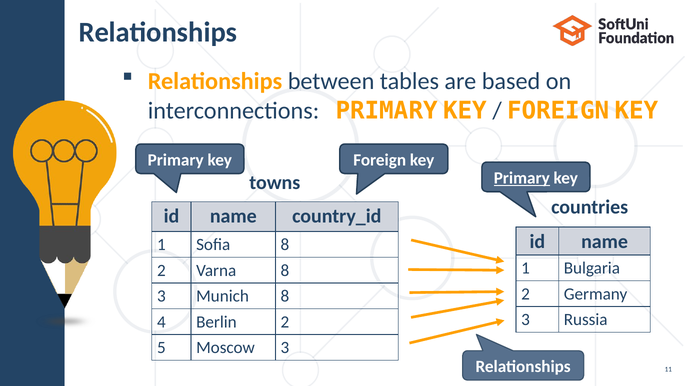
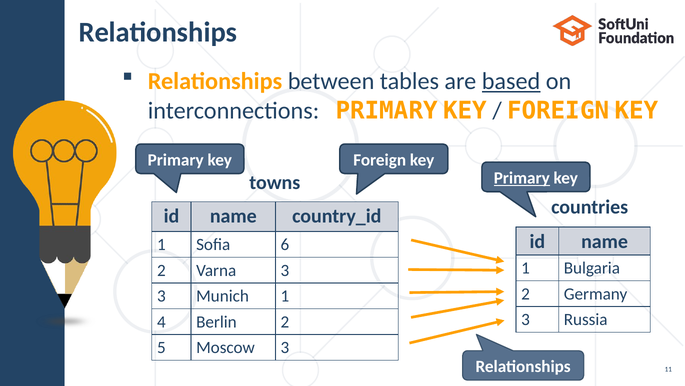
based underline: none -> present
Sofia 8: 8 -> 6
Varna 8: 8 -> 3
Munich 8: 8 -> 1
